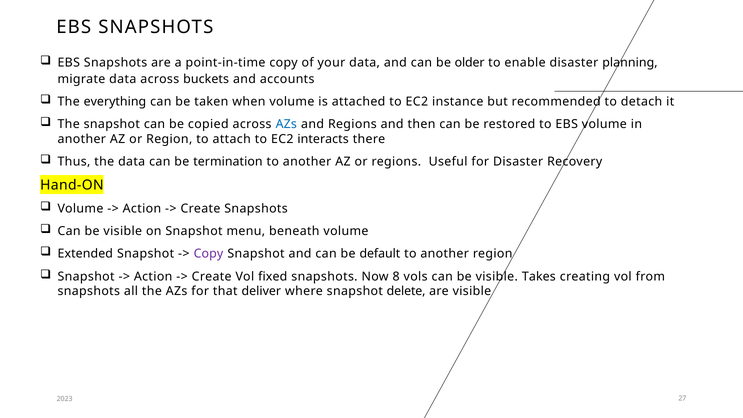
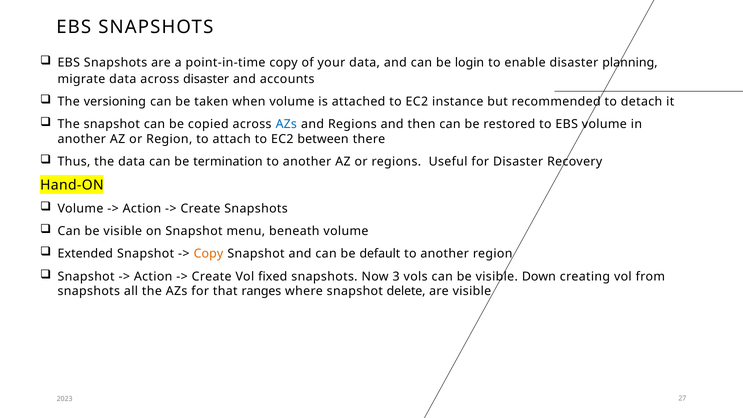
older: older -> login
across buckets: buckets -> disaster
everything: everything -> versioning
interacts: interacts -> between
Copy at (208, 254) colour: purple -> orange
8: 8 -> 3
Takes: Takes -> Down
deliver: deliver -> ranges
